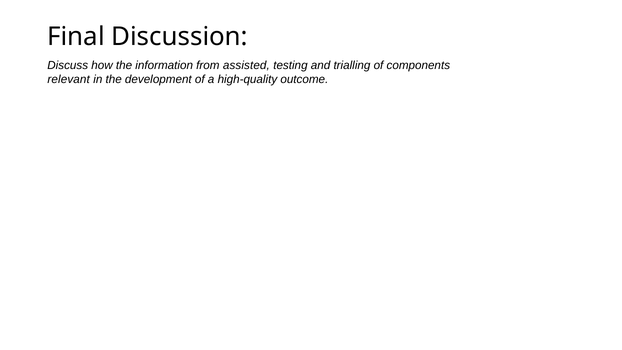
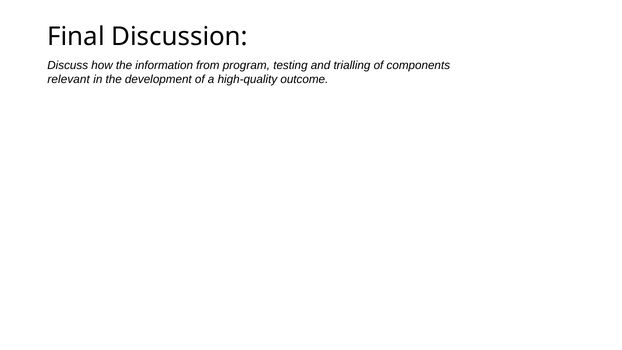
assisted: assisted -> program
